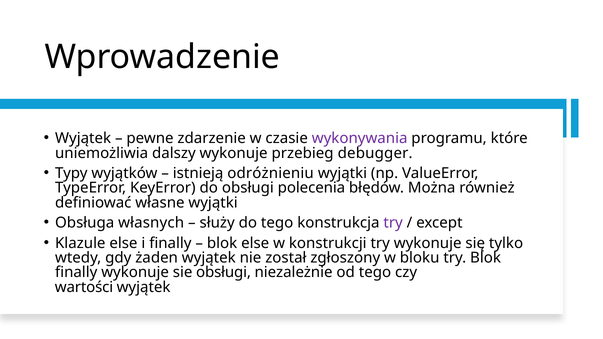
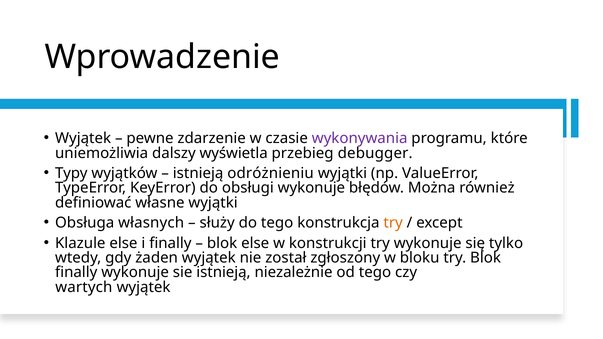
dalszy wykonuje: wykonuje -> wyświetla
obsługi polecenia: polecenia -> wykonuje
try at (393, 223) colour: purple -> orange
sie obsługi: obsługi -> istnieją
wartości: wartości -> wartych
